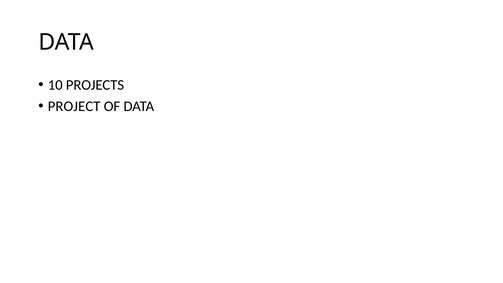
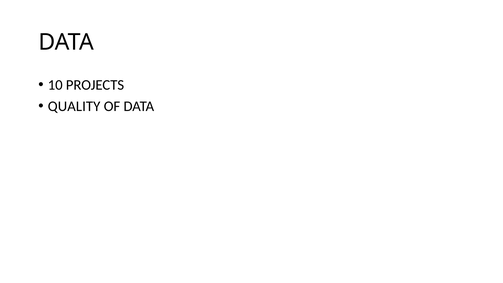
PROJECT: PROJECT -> QUALITY
